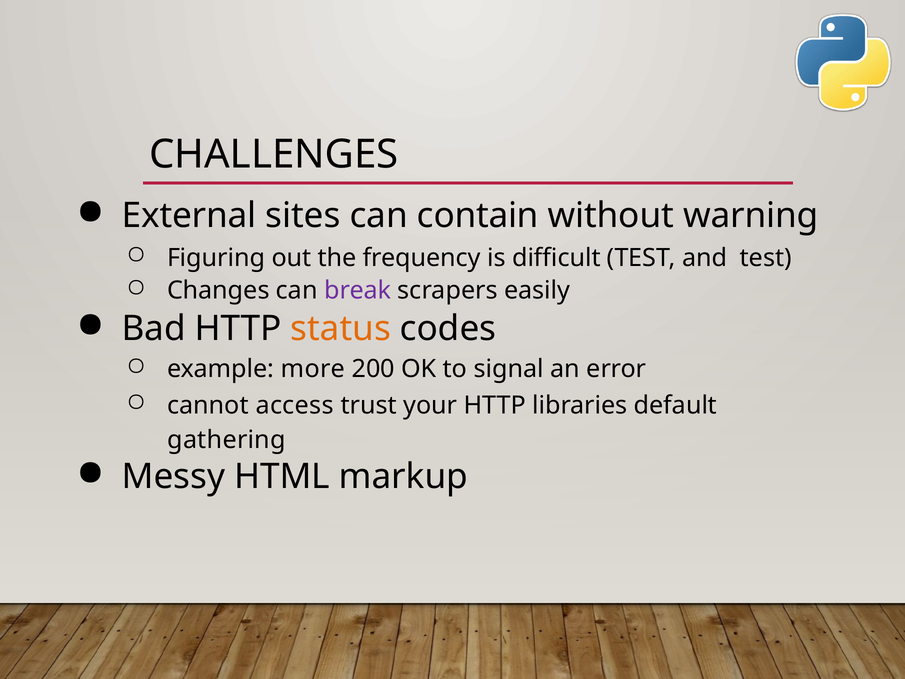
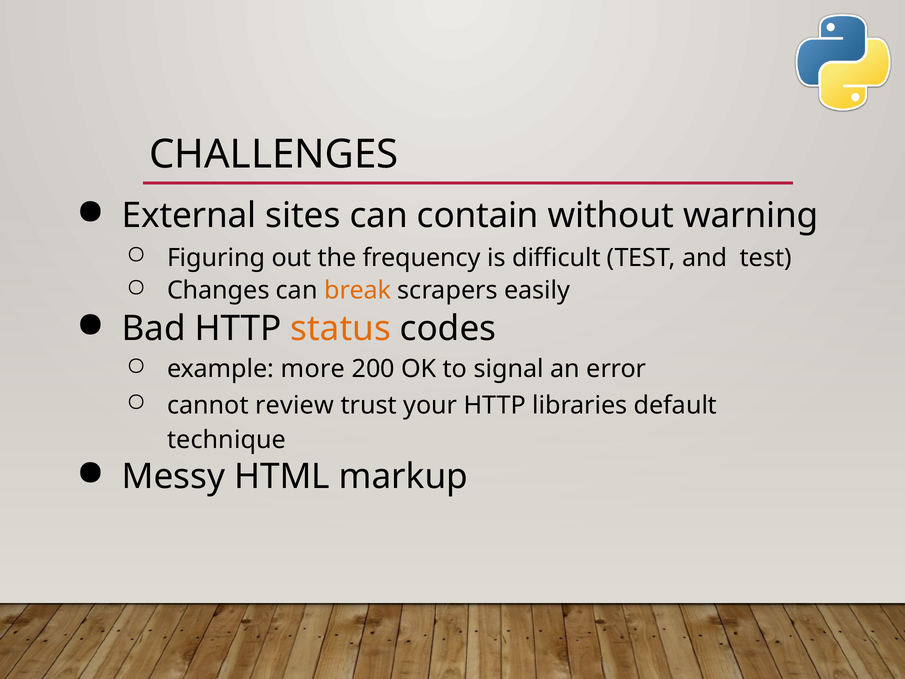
break colour: purple -> orange
access: access -> review
gathering: gathering -> technique
